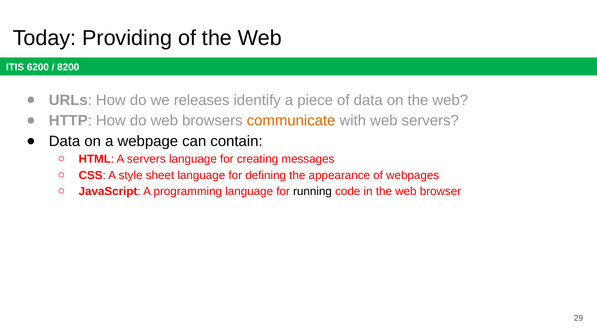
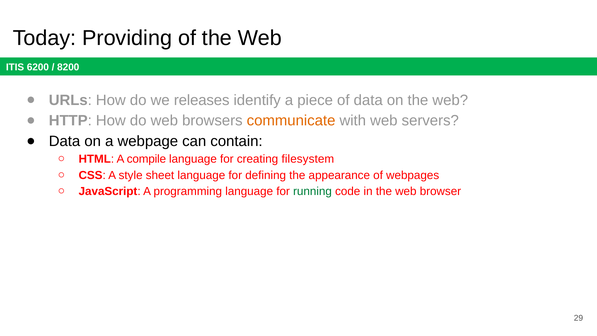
A servers: servers -> compile
messages: messages -> filesystem
running colour: black -> green
